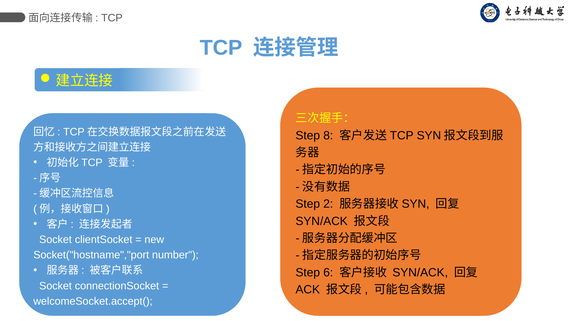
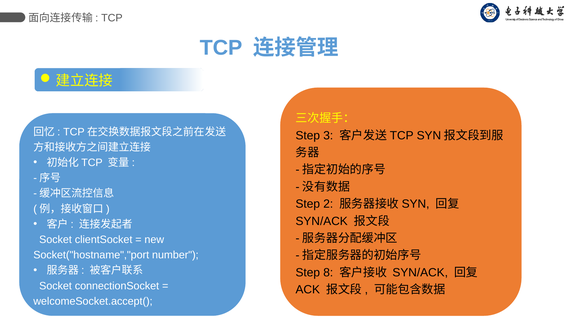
8: 8 -> 3
6: 6 -> 8
